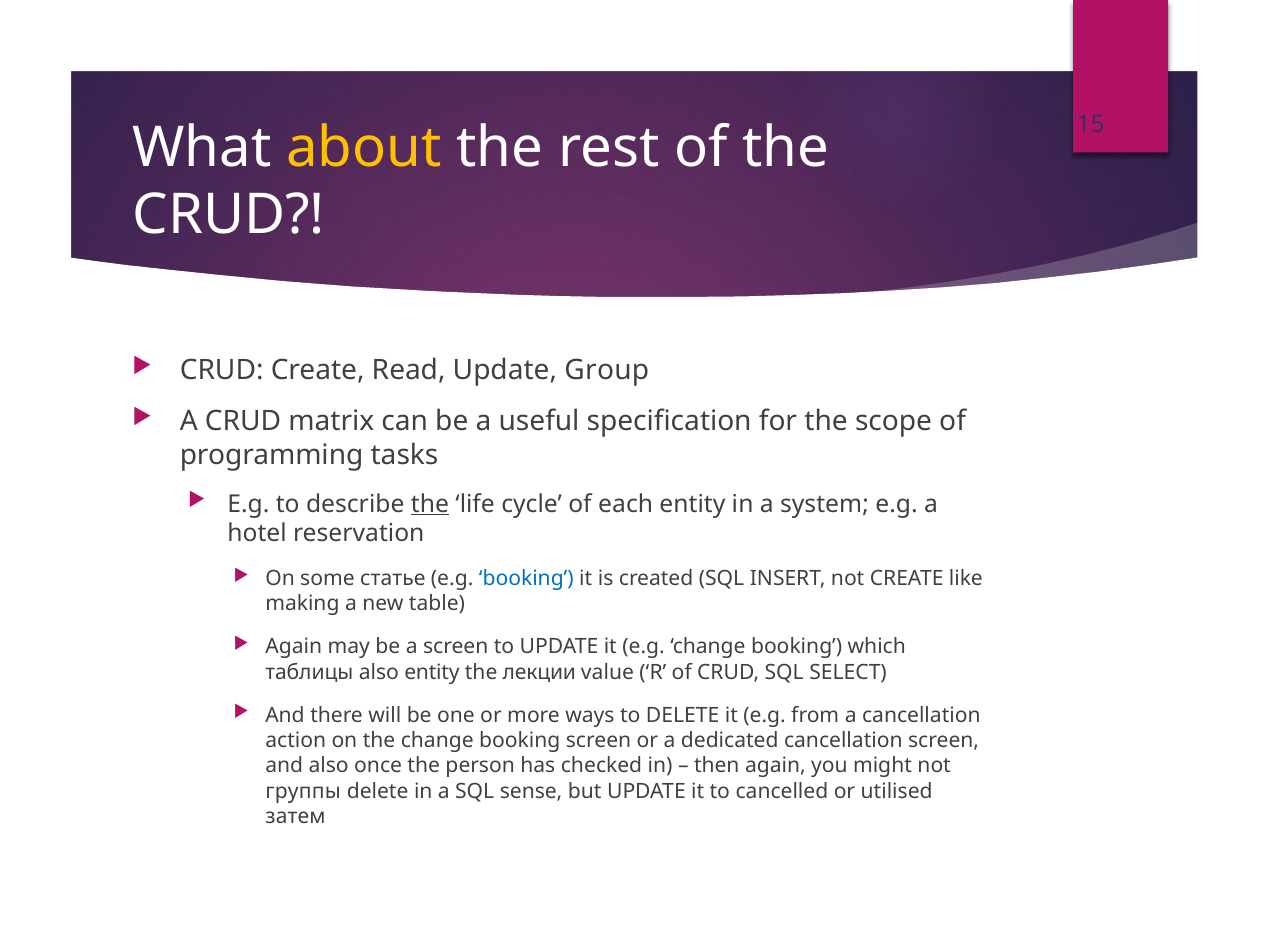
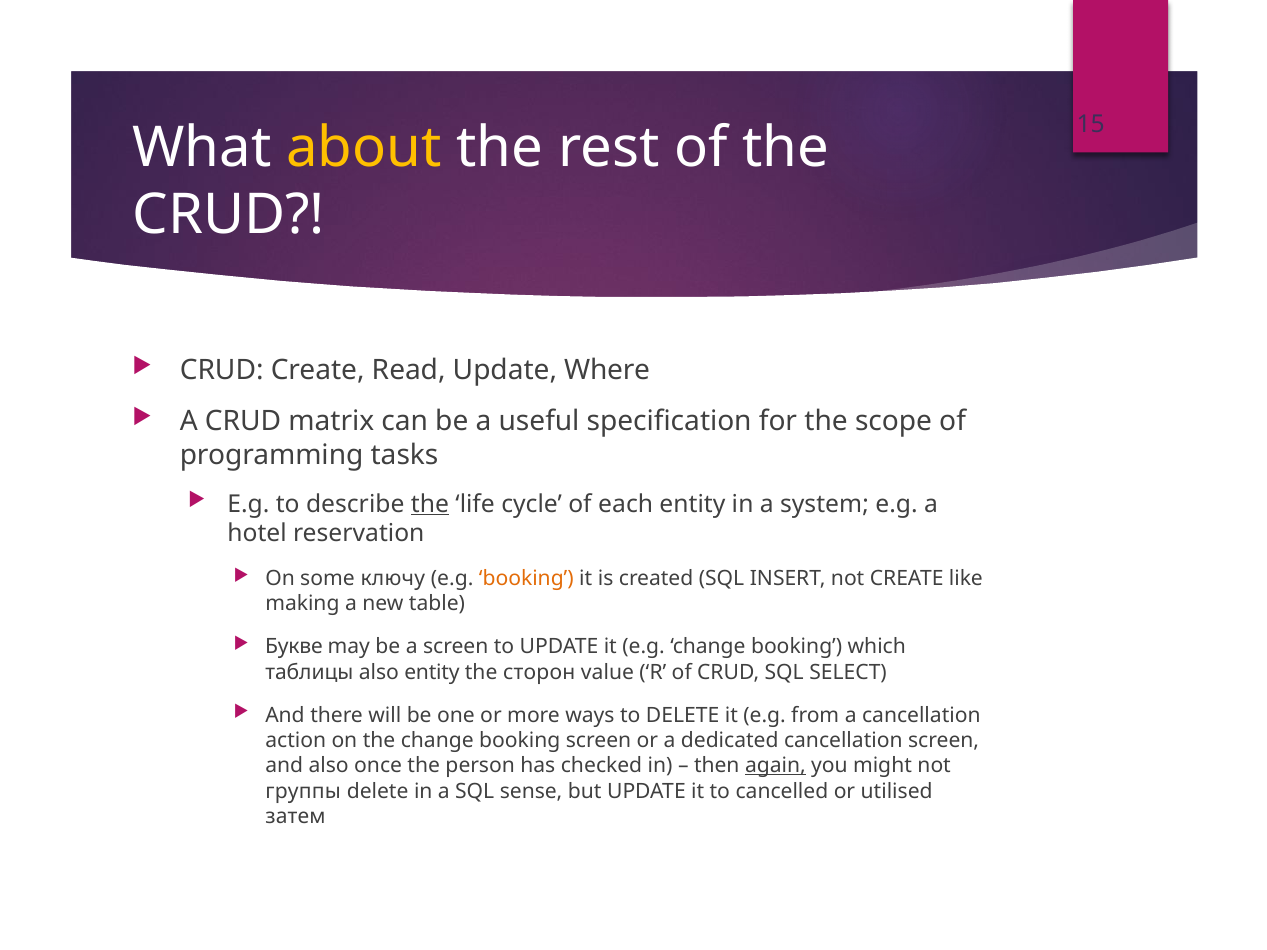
Group: Group -> Where
статье: статье -> ключу
booking at (526, 579) colour: blue -> orange
Again at (294, 647): Again -> Букве
лекции: лекции -> сторон
again at (775, 766) underline: none -> present
